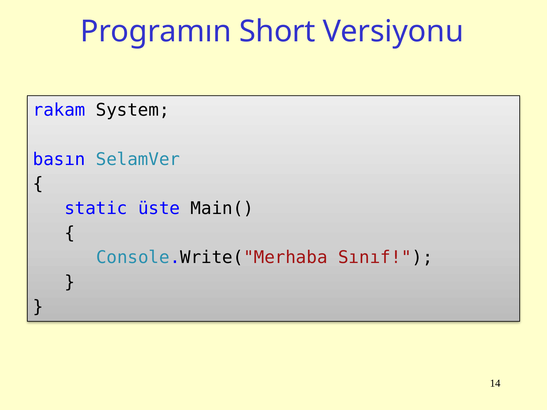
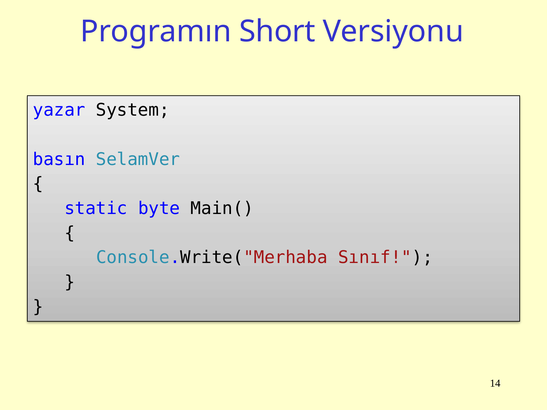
rakam: rakam -> yazar
üste: üste -> byte
